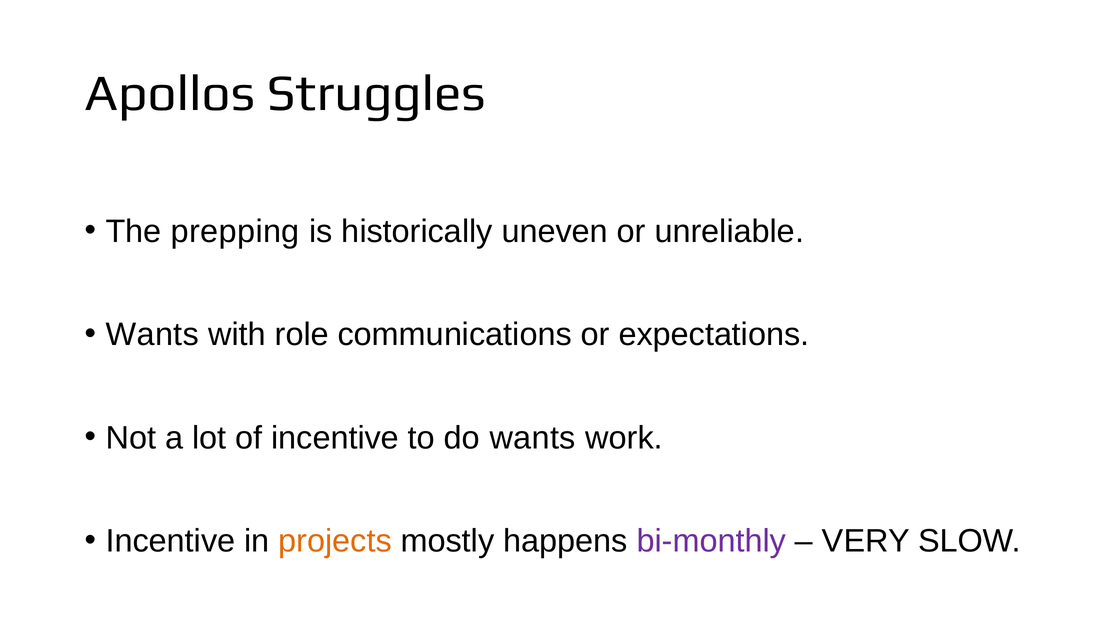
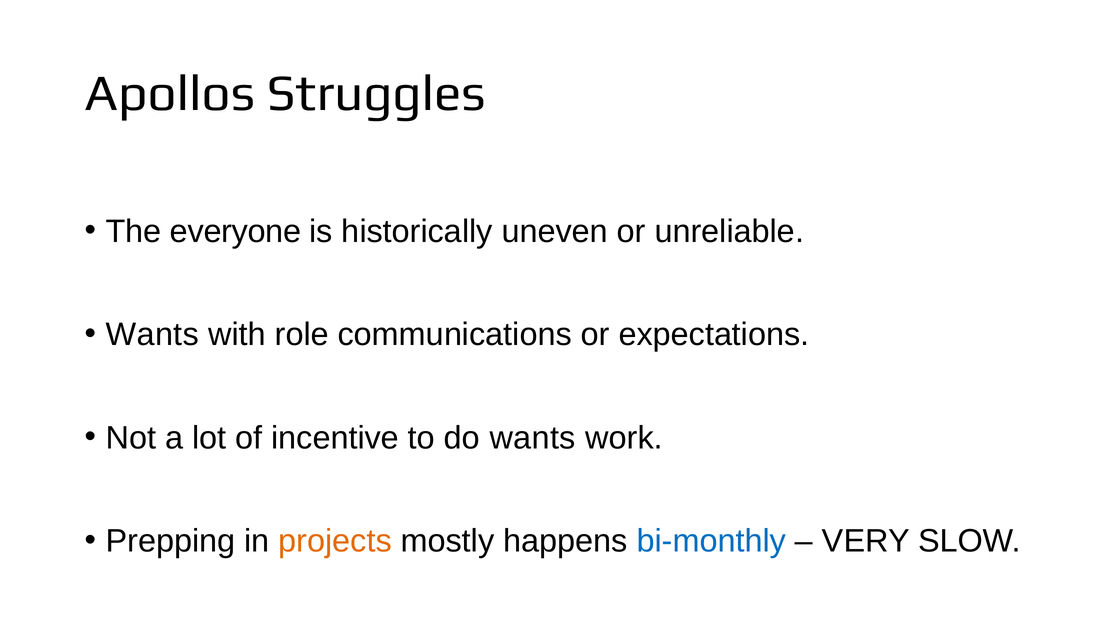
prepping: prepping -> everyone
Incentive at (171, 541): Incentive -> Prepping
bi-monthly colour: purple -> blue
